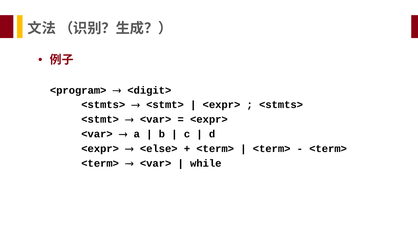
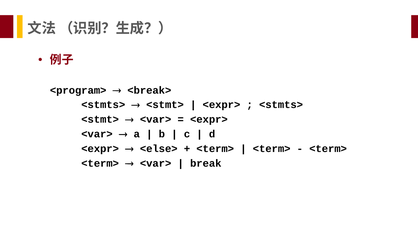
<digit>: <digit> -> <break>
while: while -> break
